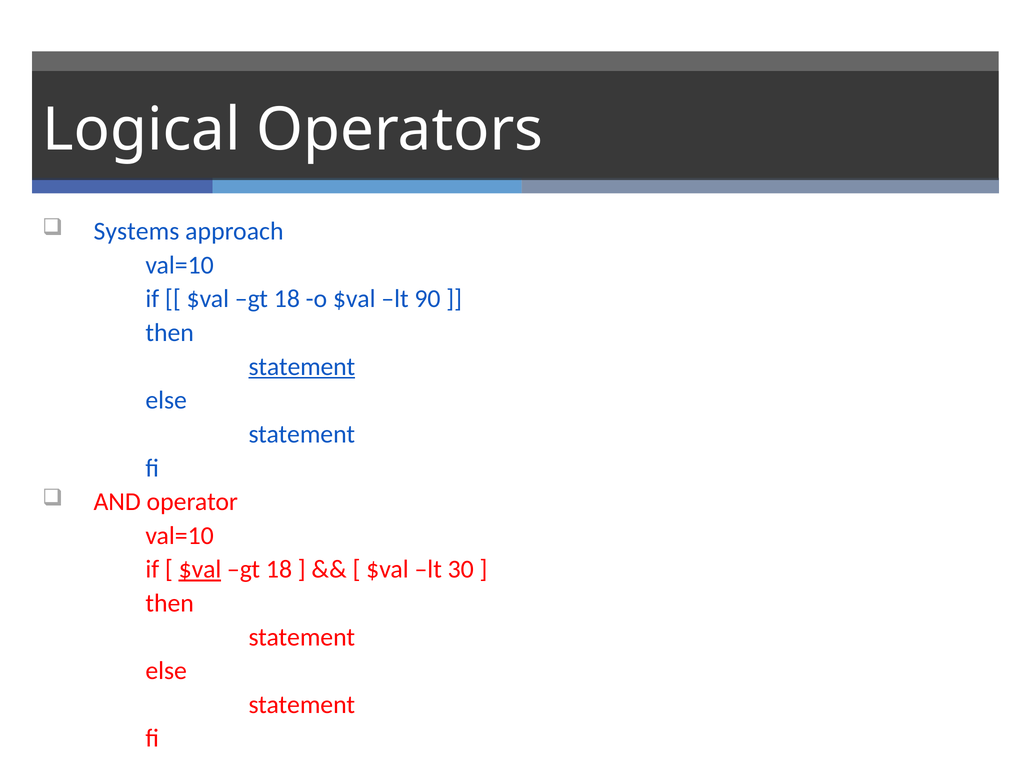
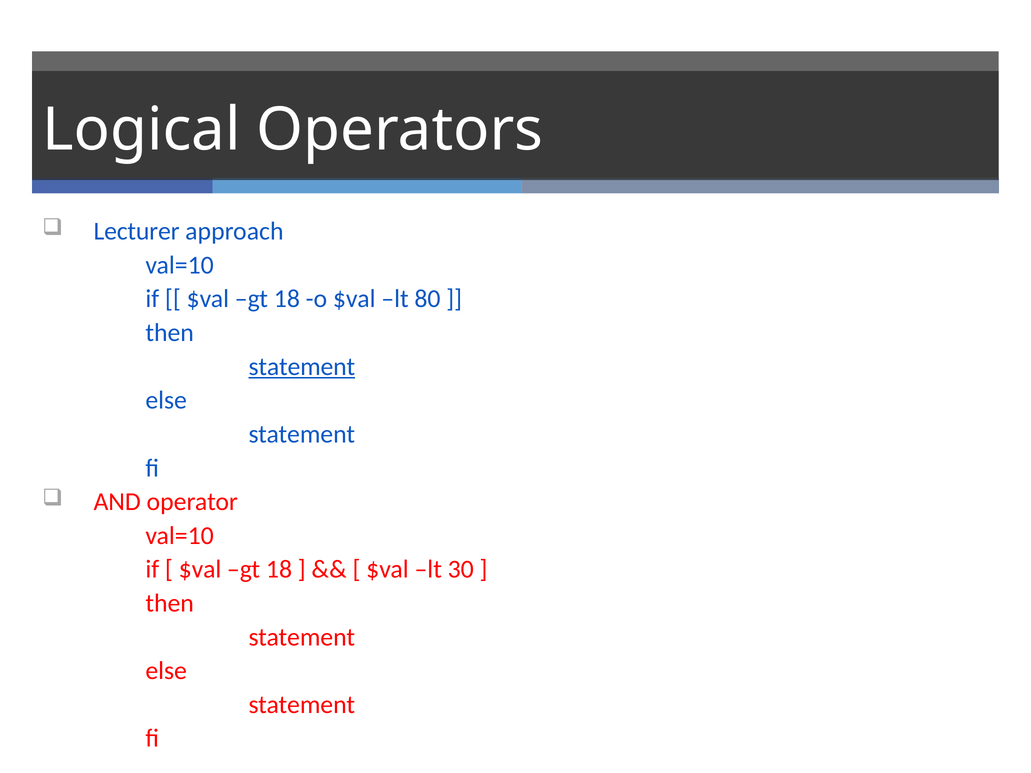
Systems: Systems -> Lecturer
90: 90 -> 80
$val at (200, 570) underline: present -> none
